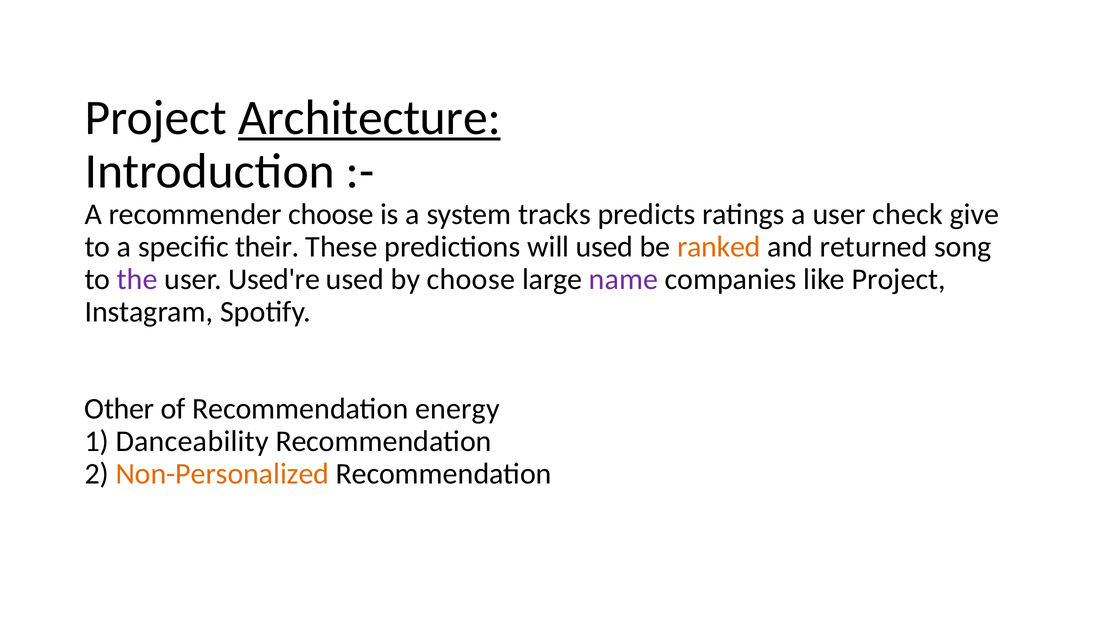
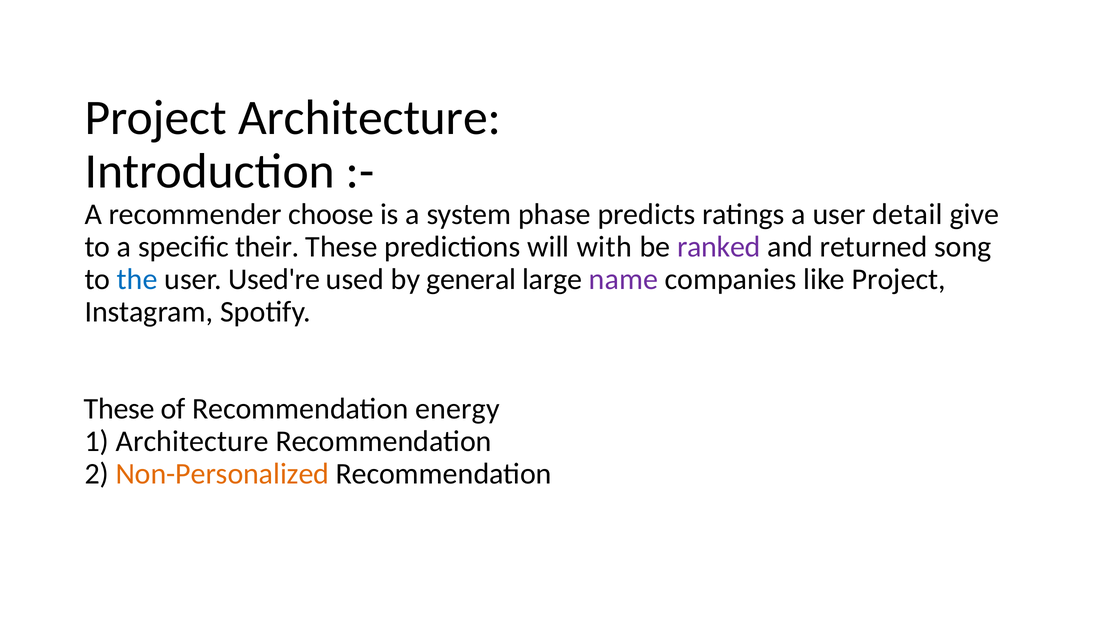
Architecture at (369, 118) underline: present -> none
tracks: tracks -> phase
check: check -> detail
will used: used -> with
ranked colour: orange -> purple
the colour: purple -> blue
by choose: choose -> general
Other at (119, 409): Other -> These
1 Danceability: Danceability -> Architecture
